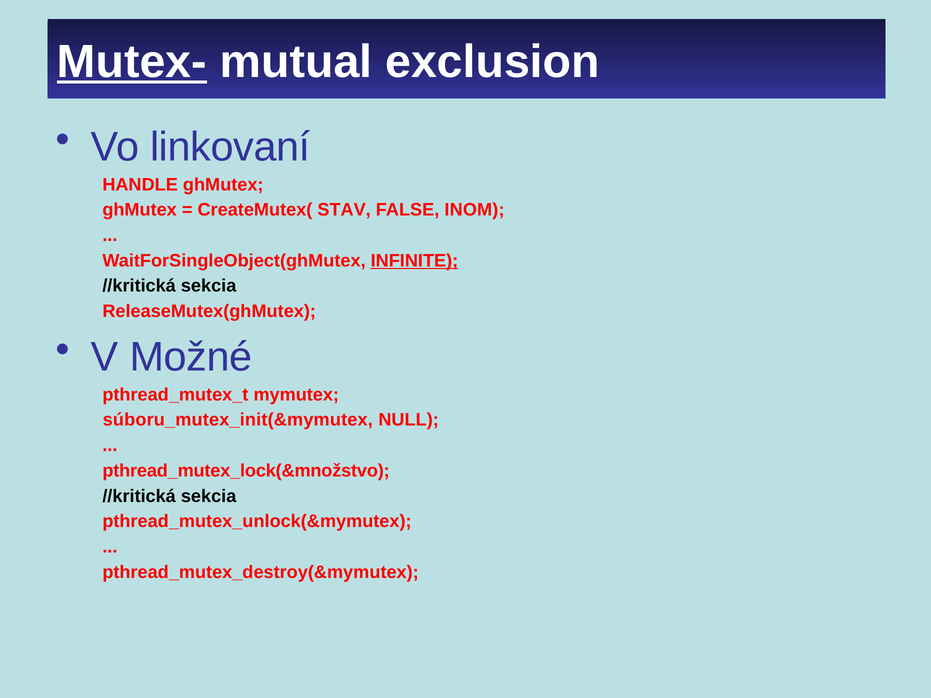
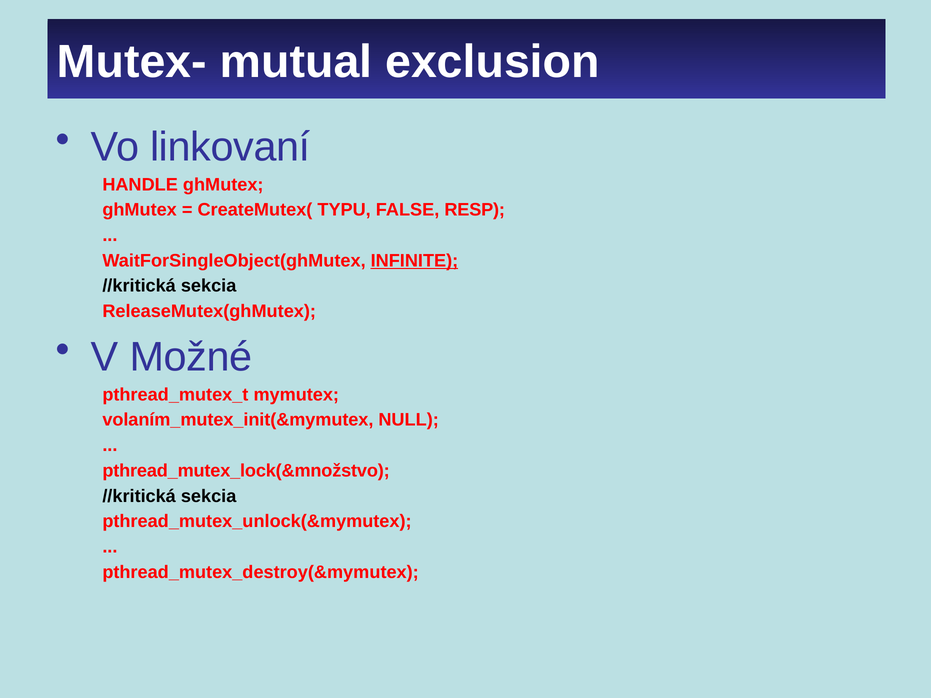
Mutex- underline: present -> none
STAV: STAV -> TYPU
INOM: INOM -> RESP
súboru_mutex_init(&mymutex: súboru_mutex_init(&mymutex -> volaním_mutex_init(&mymutex
